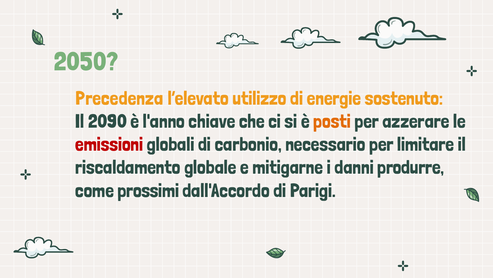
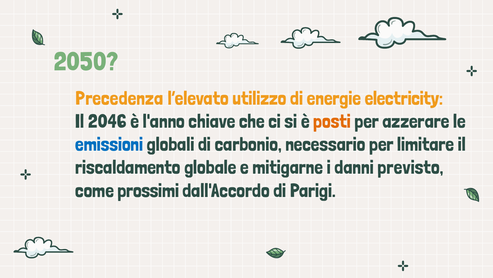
sostenuto: sostenuto -> electricity
2090: 2090 -> 2046
emissioni colour: red -> blue
produrre: produrre -> previsto
